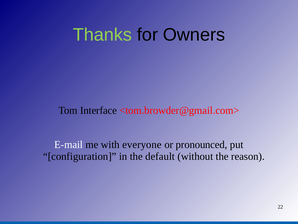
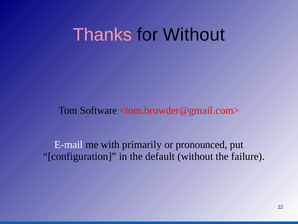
Thanks colour: light green -> pink
for Owners: Owners -> Without
Interface: Interface -> Software
everyone: everyone -> primarily
reason: reason -> failure
